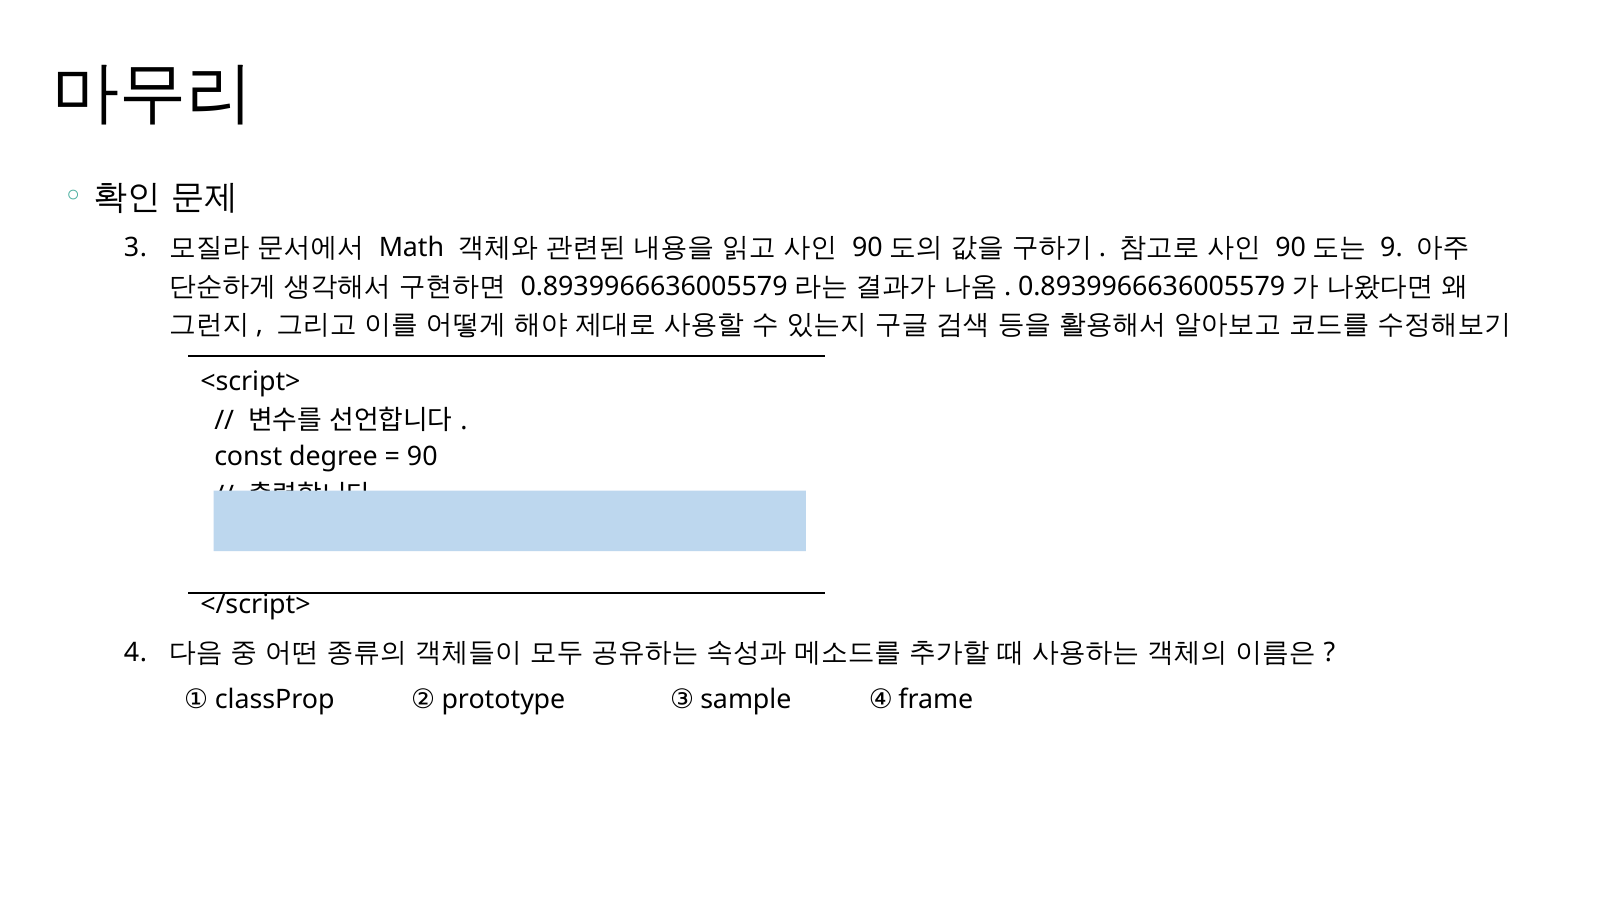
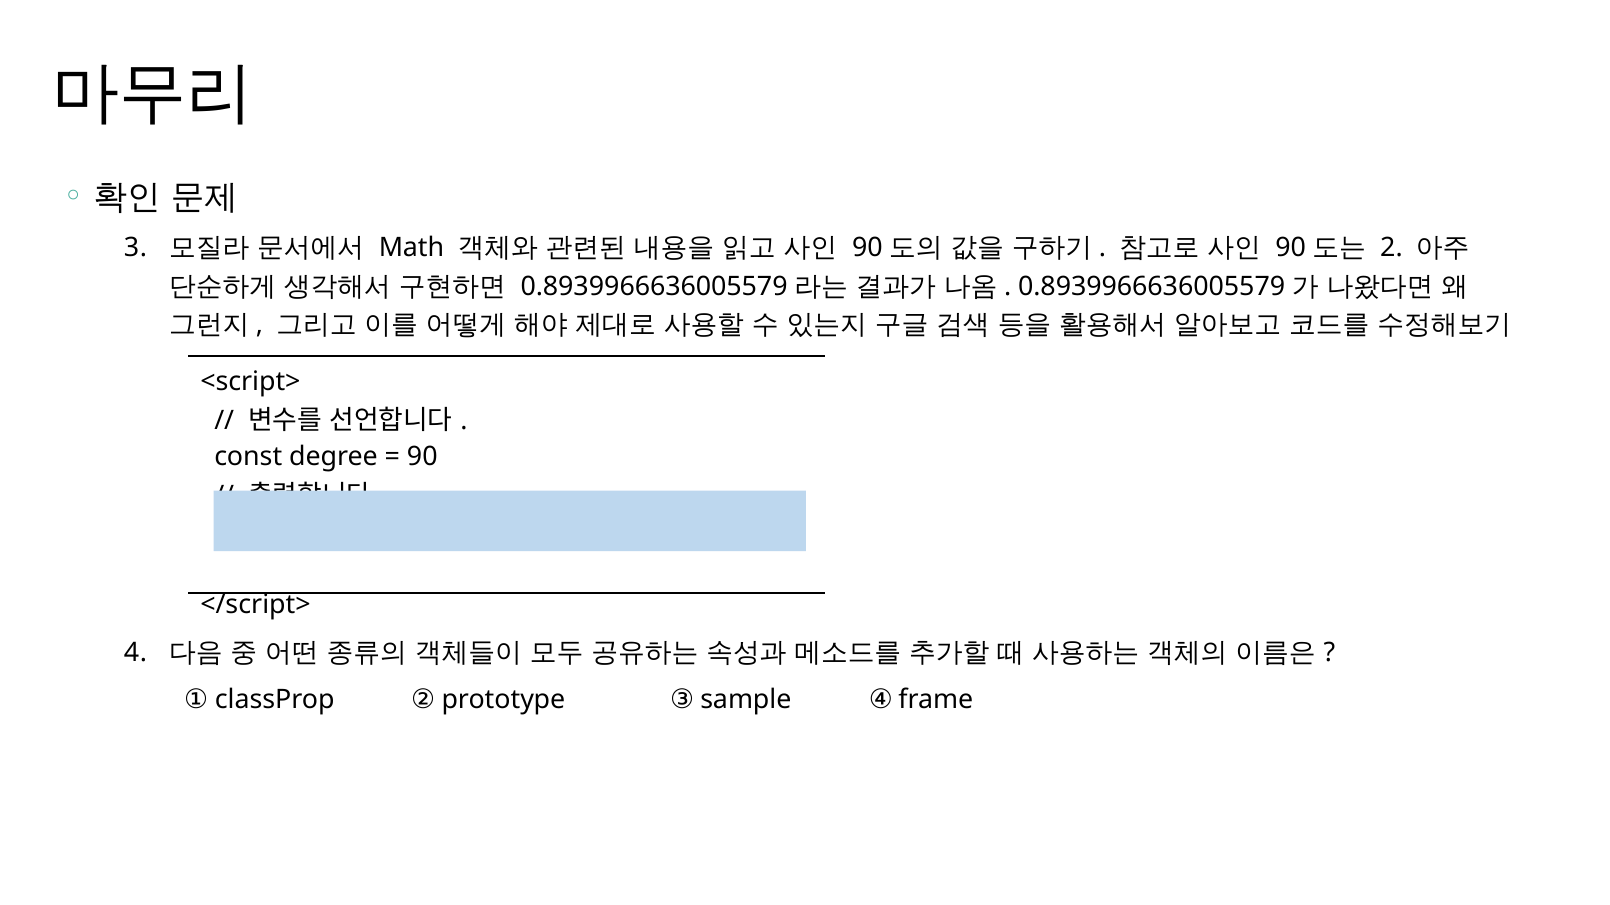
9: 9 -> 2
